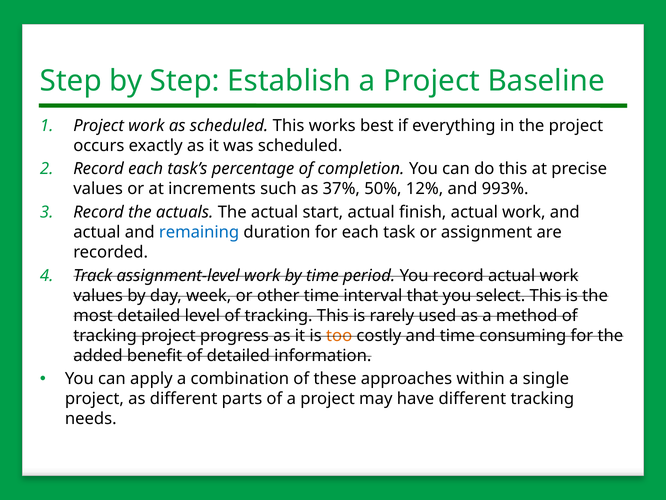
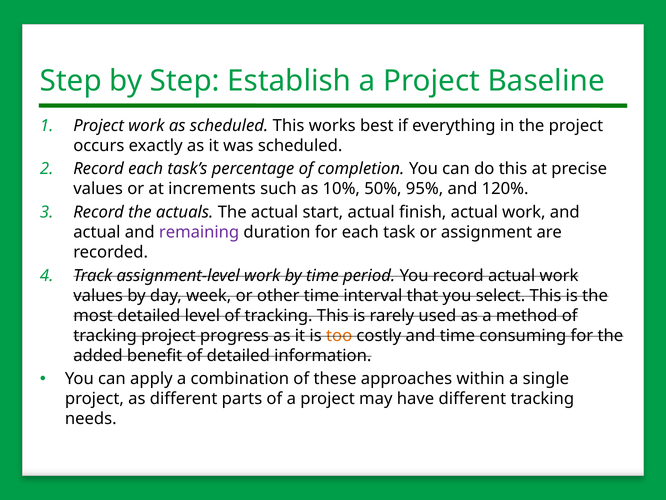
37%: 37% -> 10%
12%: 12% -> 95%
993%: 993% -> 120%
remaining colour: blue -> purple
